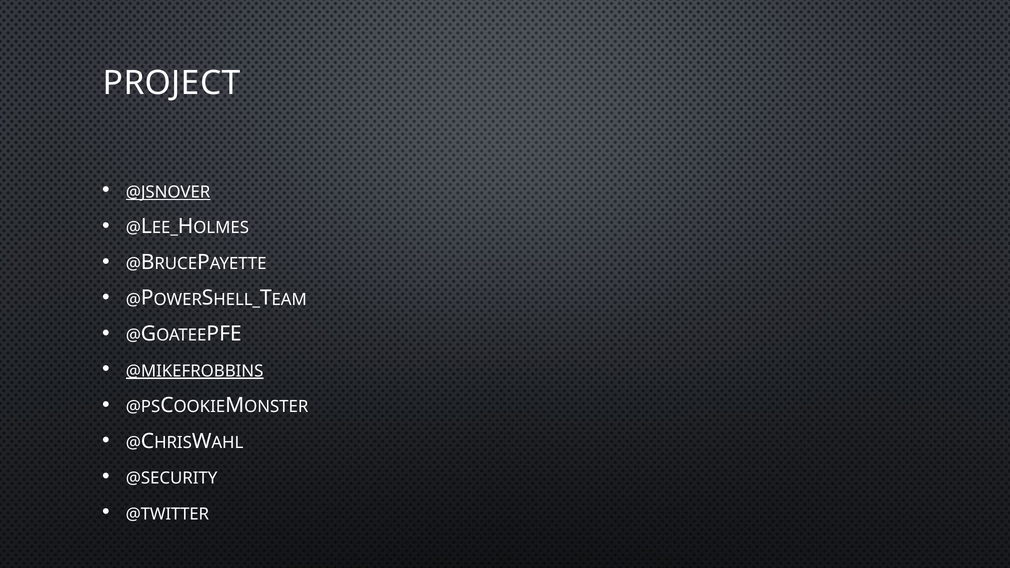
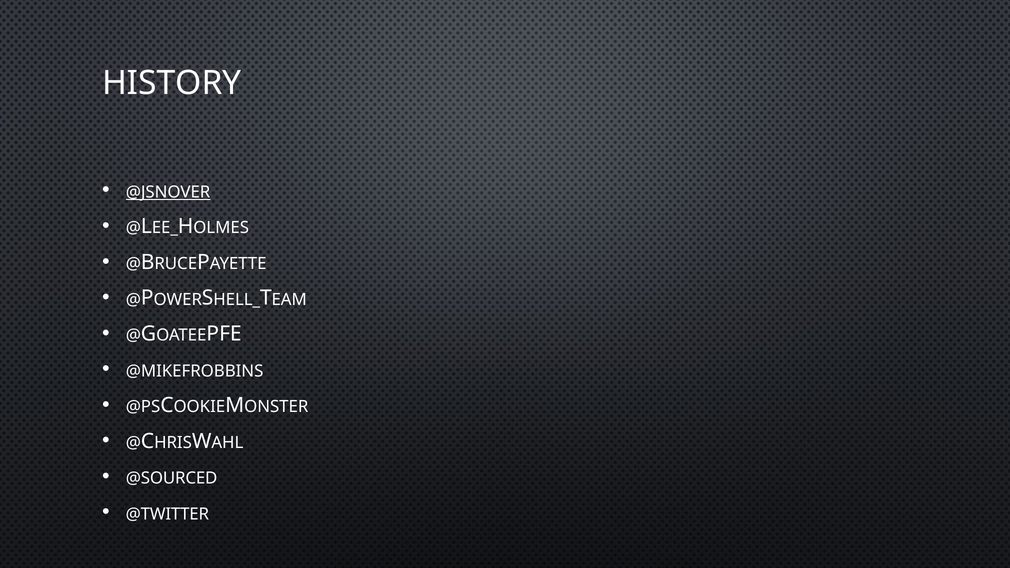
PROJECT: PROJECT -> HISTORY
@MIKEFROBBINS underline: present -> none
@SECURITY: @SECURITY -> @SOURCED
